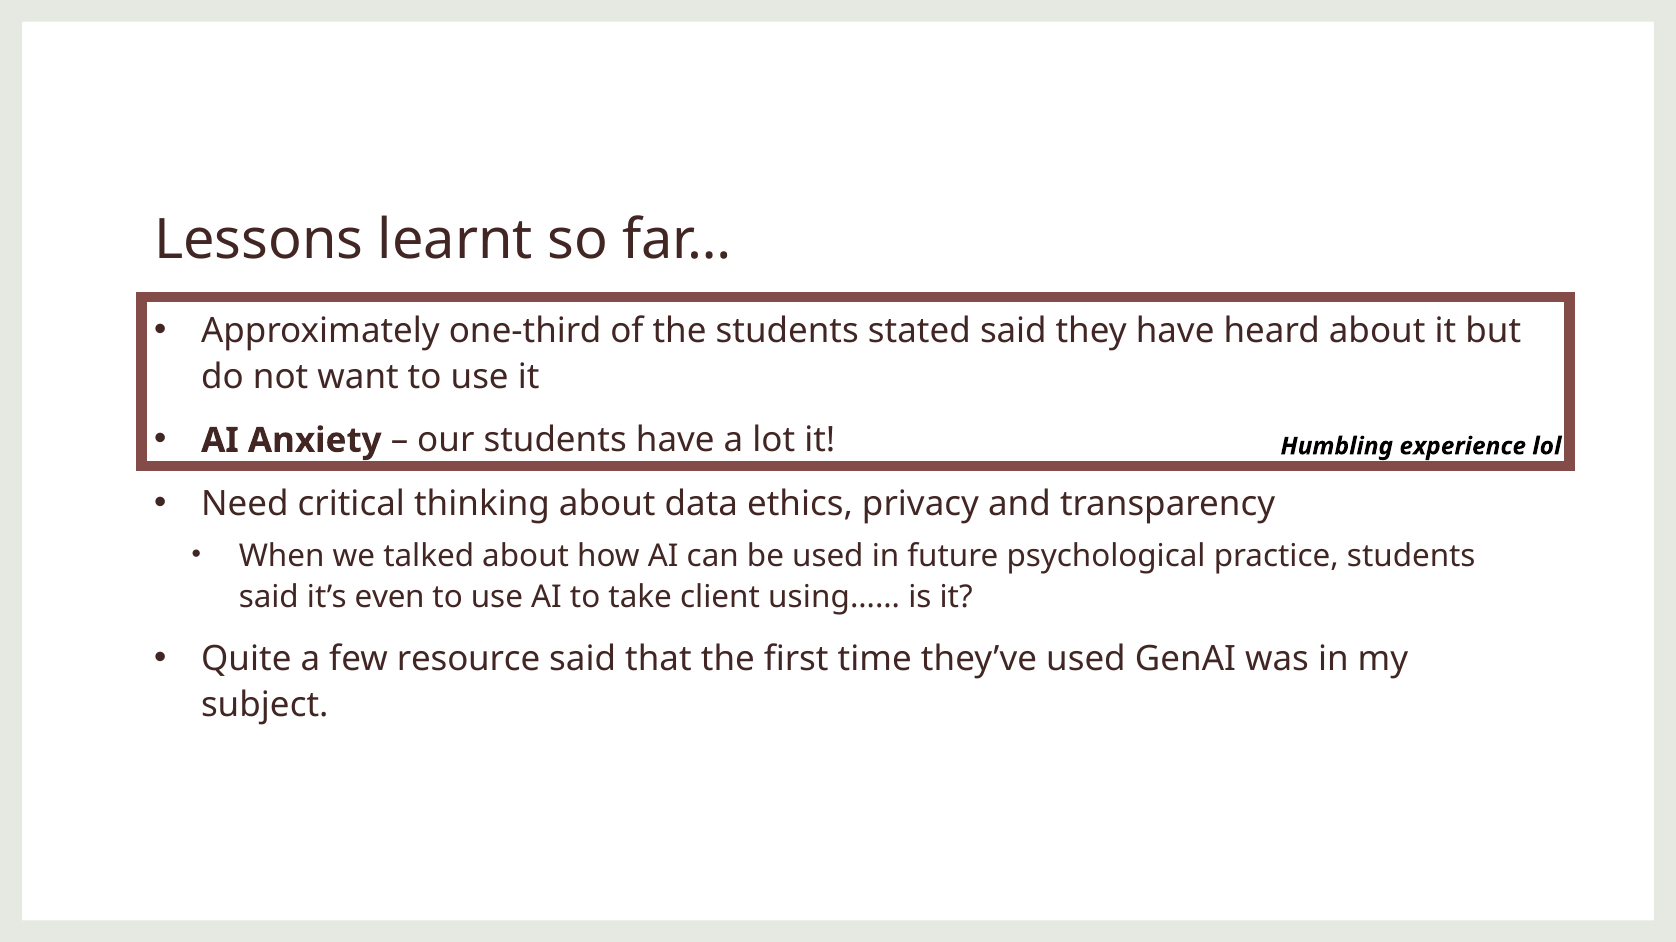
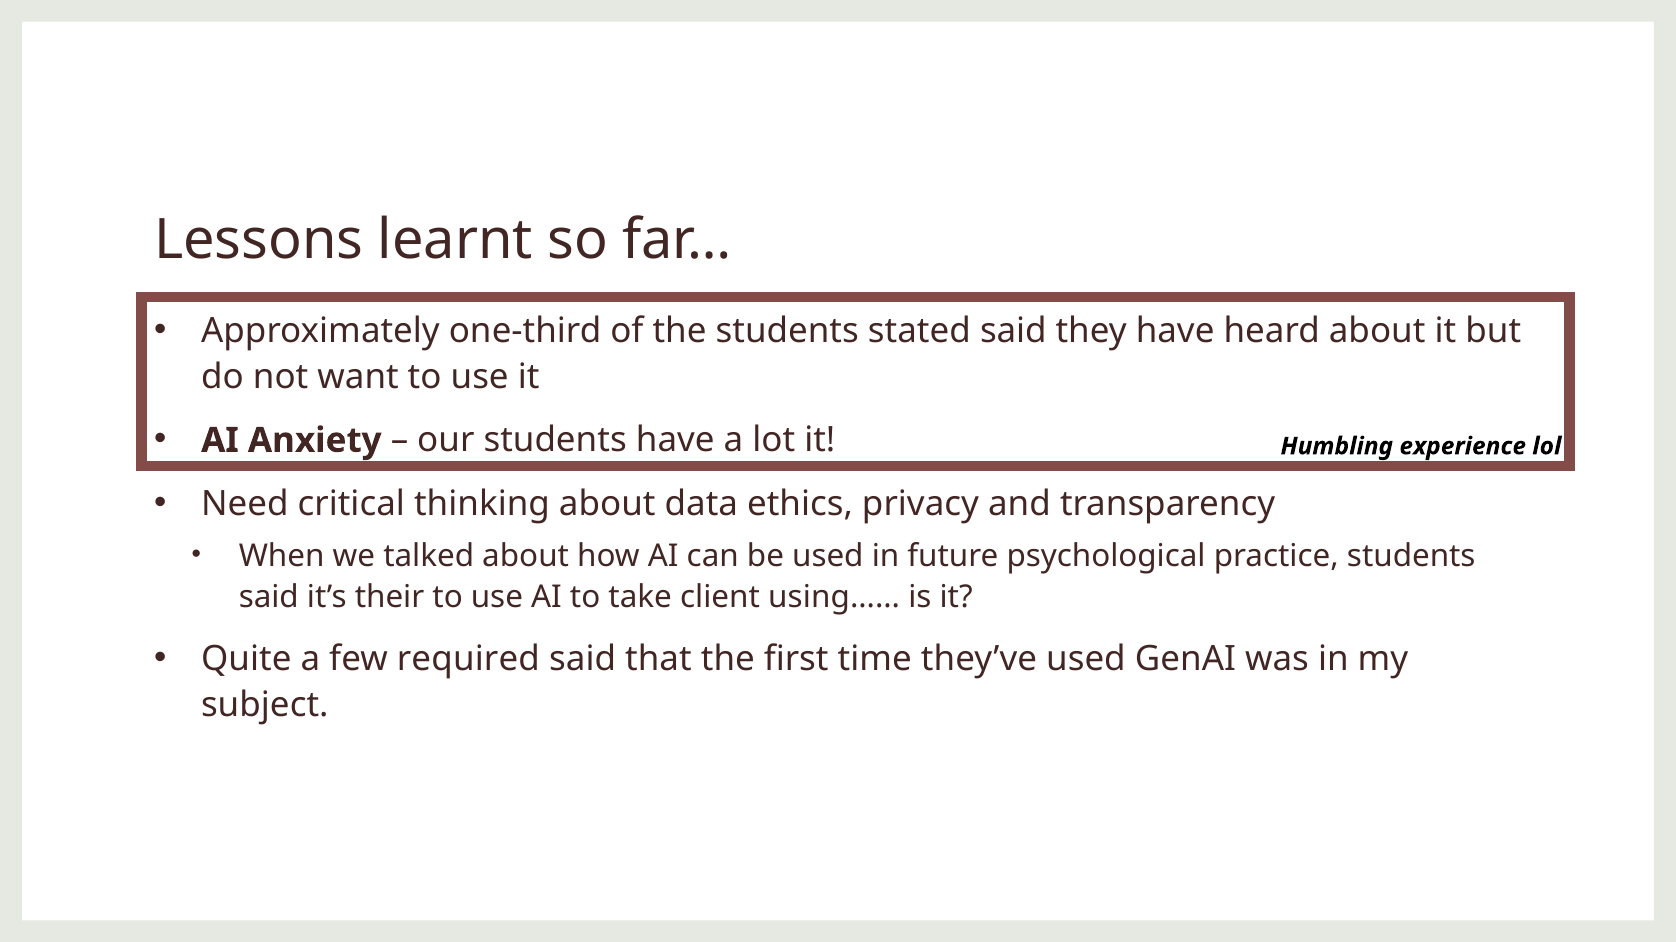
even: even -> their
resource: resource -> required
